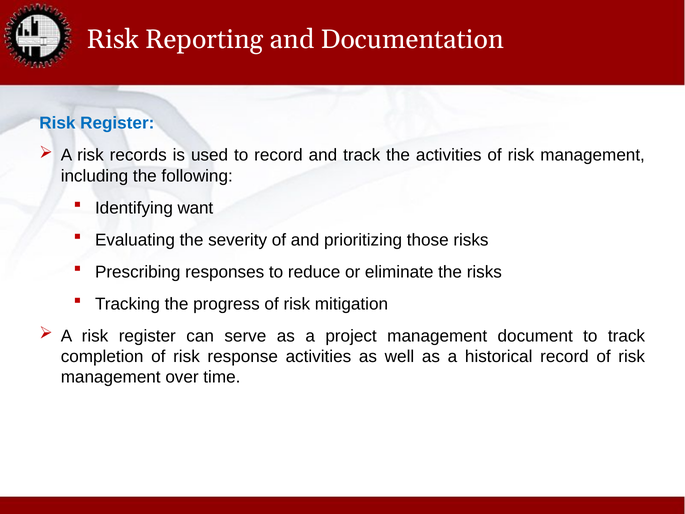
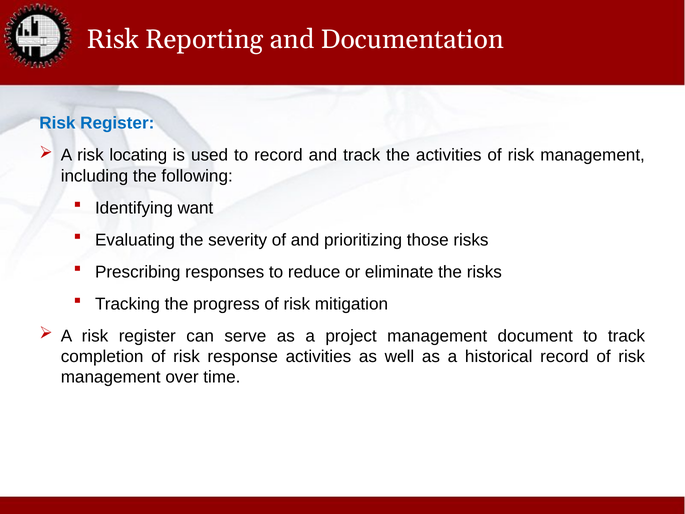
records: records -> locating
